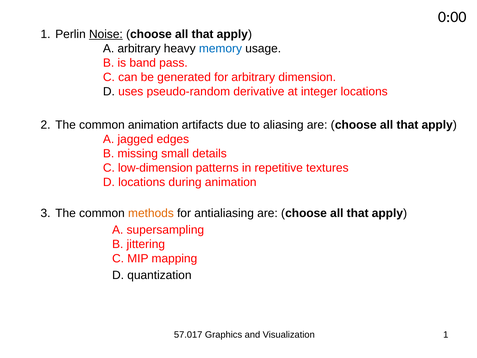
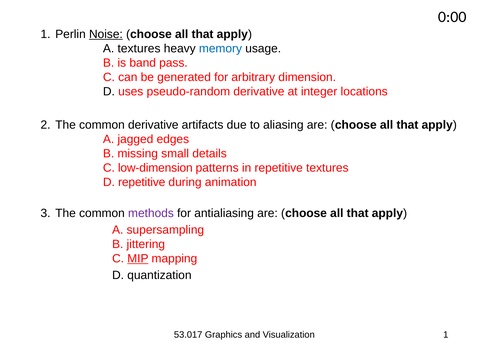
A arbitrary: arbitrary -> textures
common animation: animation -> derivative
D locations: locations -> repetitive
methods colour: orange -> purple
MIP underline: none -> present
57.017: 57.017 -> 53.017
